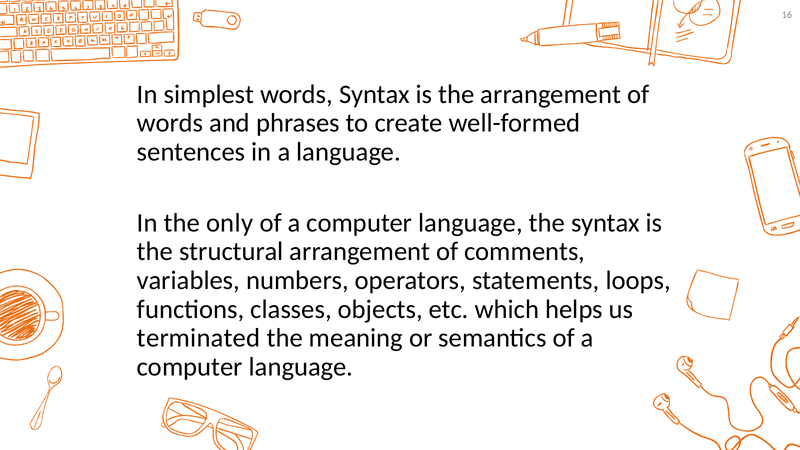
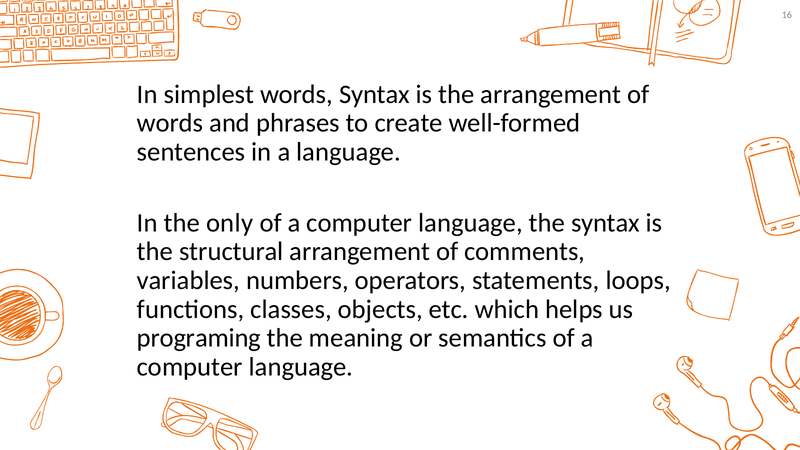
terminated: terminated -> programing
